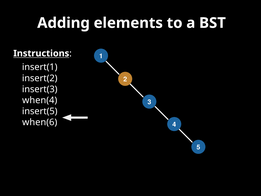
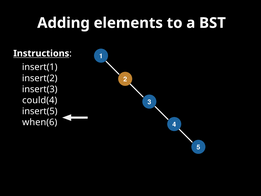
when(4: when(4 -> could(4
